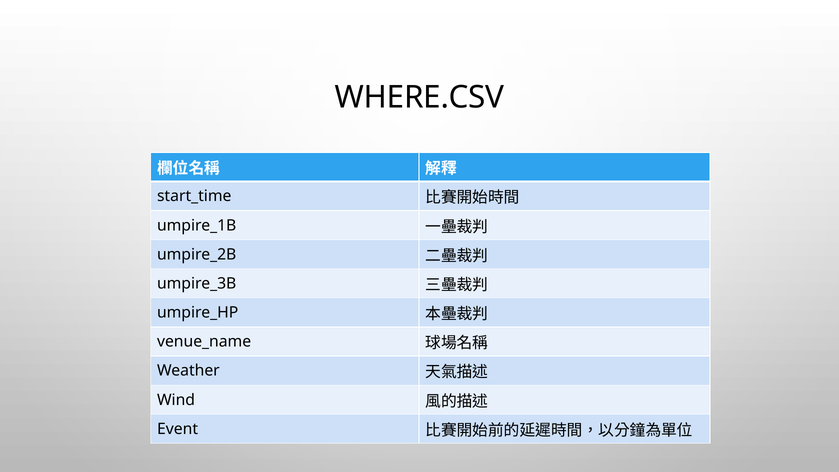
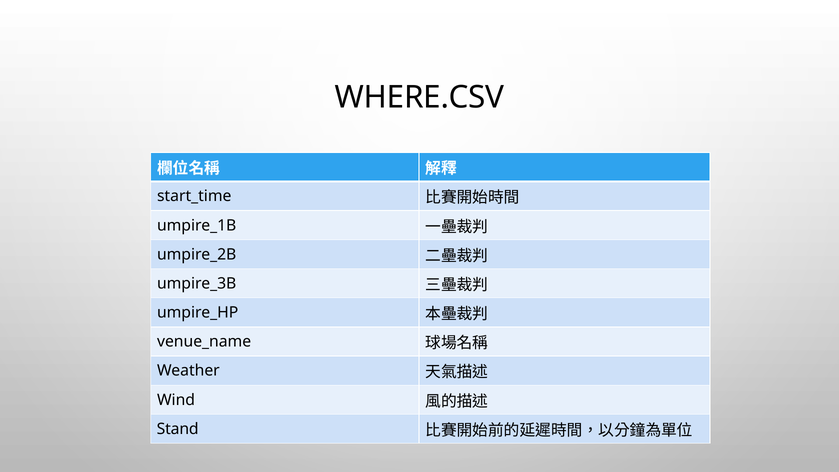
Event: Event -> Stand
